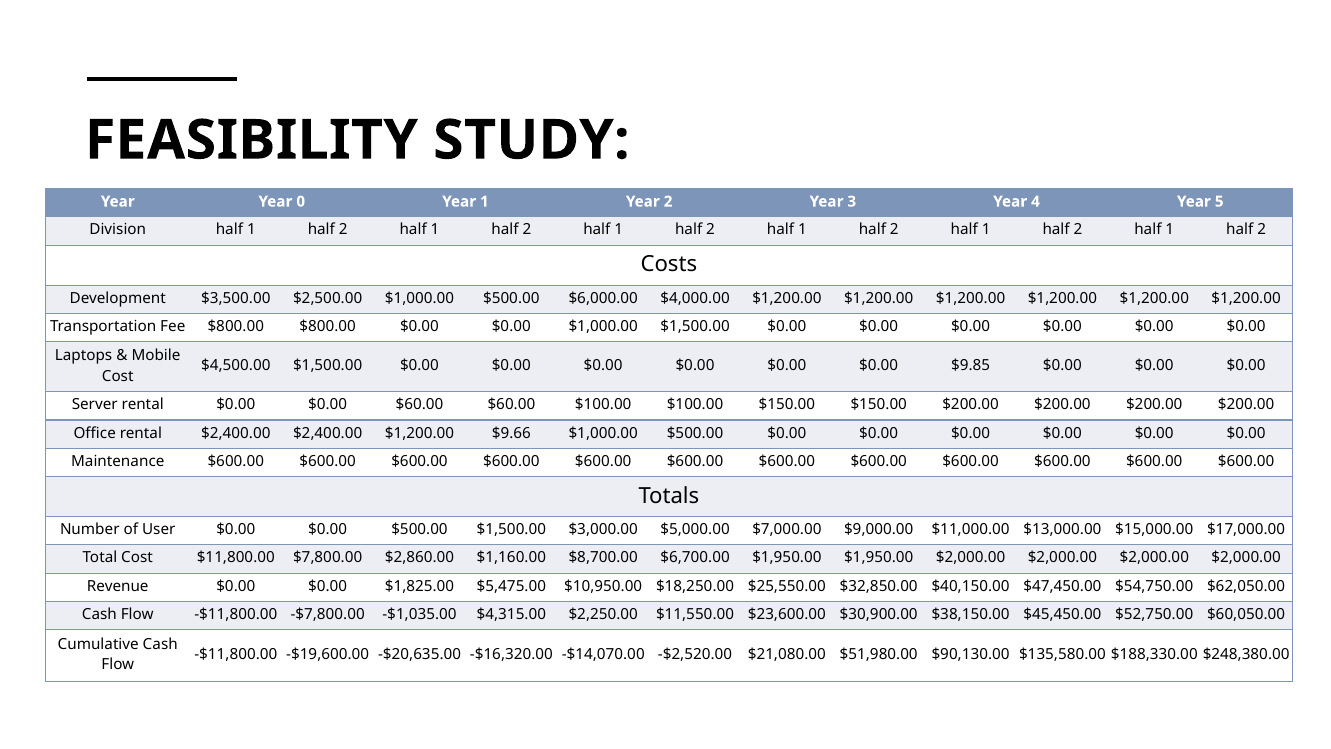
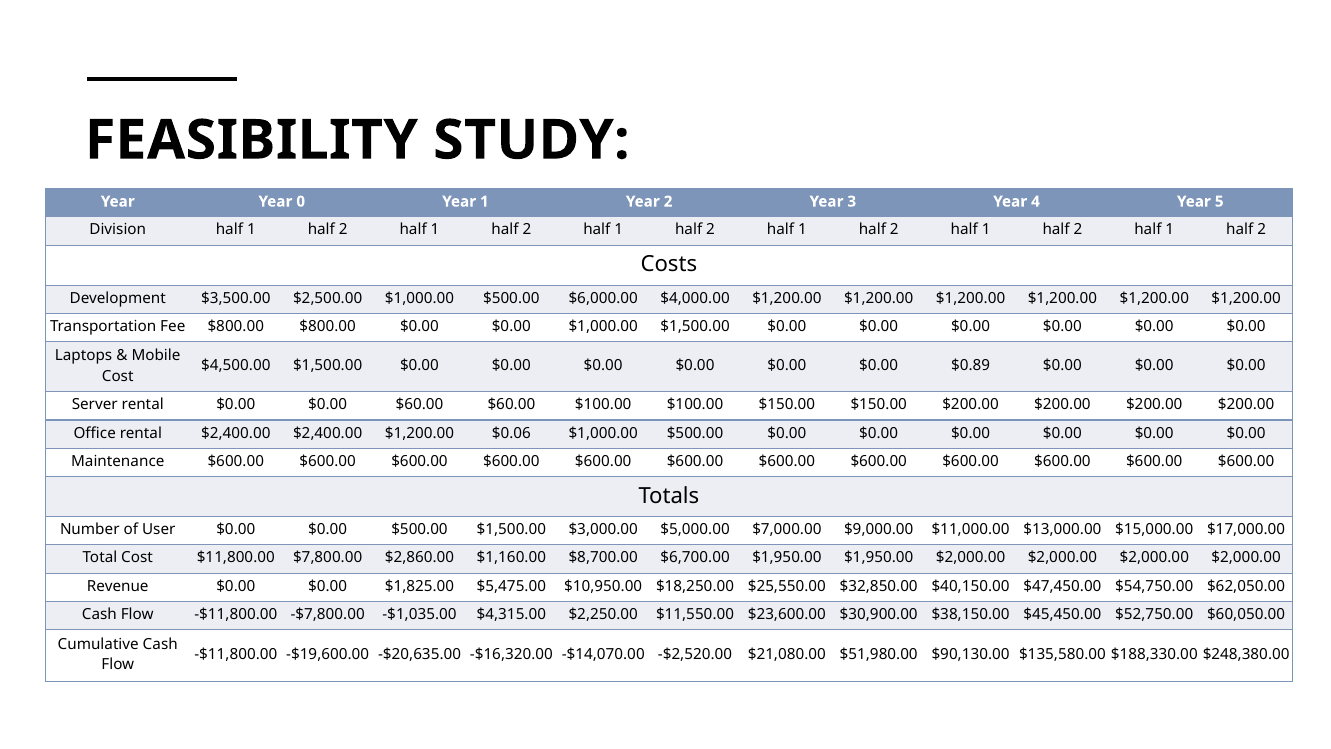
$9.85: $9.85 -> $0.89
$9.66: $9.66 -> $0.06
